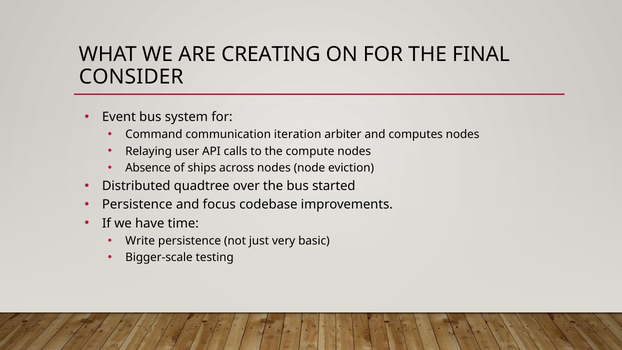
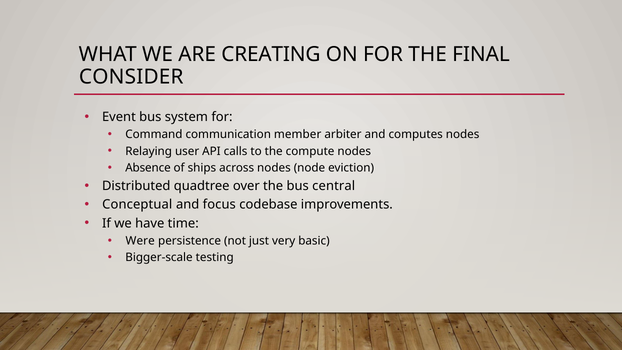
iteration: iteration -> member
started: started -> central
Persistence at (137, 205): Persistence -> Conceptual
Write: Write -> Were
